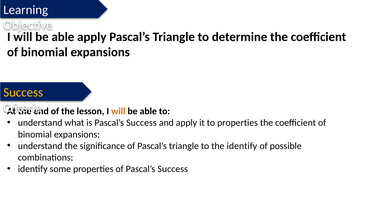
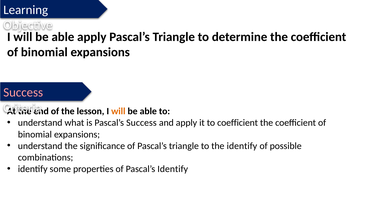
Success at (23, 92) colour: yellow -> pink
to properties: properties -> coefficient
of Pascal’s Success: Success -> Identify
